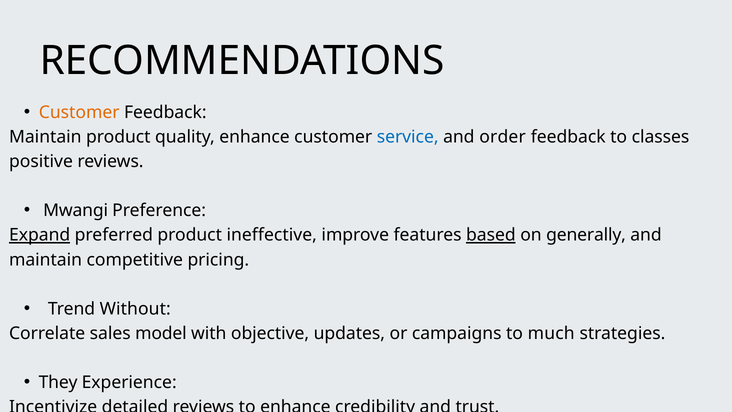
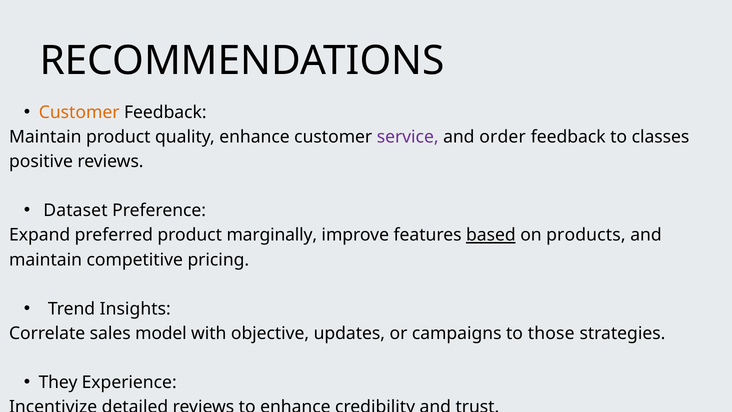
service colour: blue -> purple
Mwangi: Mwangi -> Dataset
Expand underline: present -> none
ineffective: ineffective -> marginally
generally: generally -> products
Without: Without -> Insights
much: much -> those
